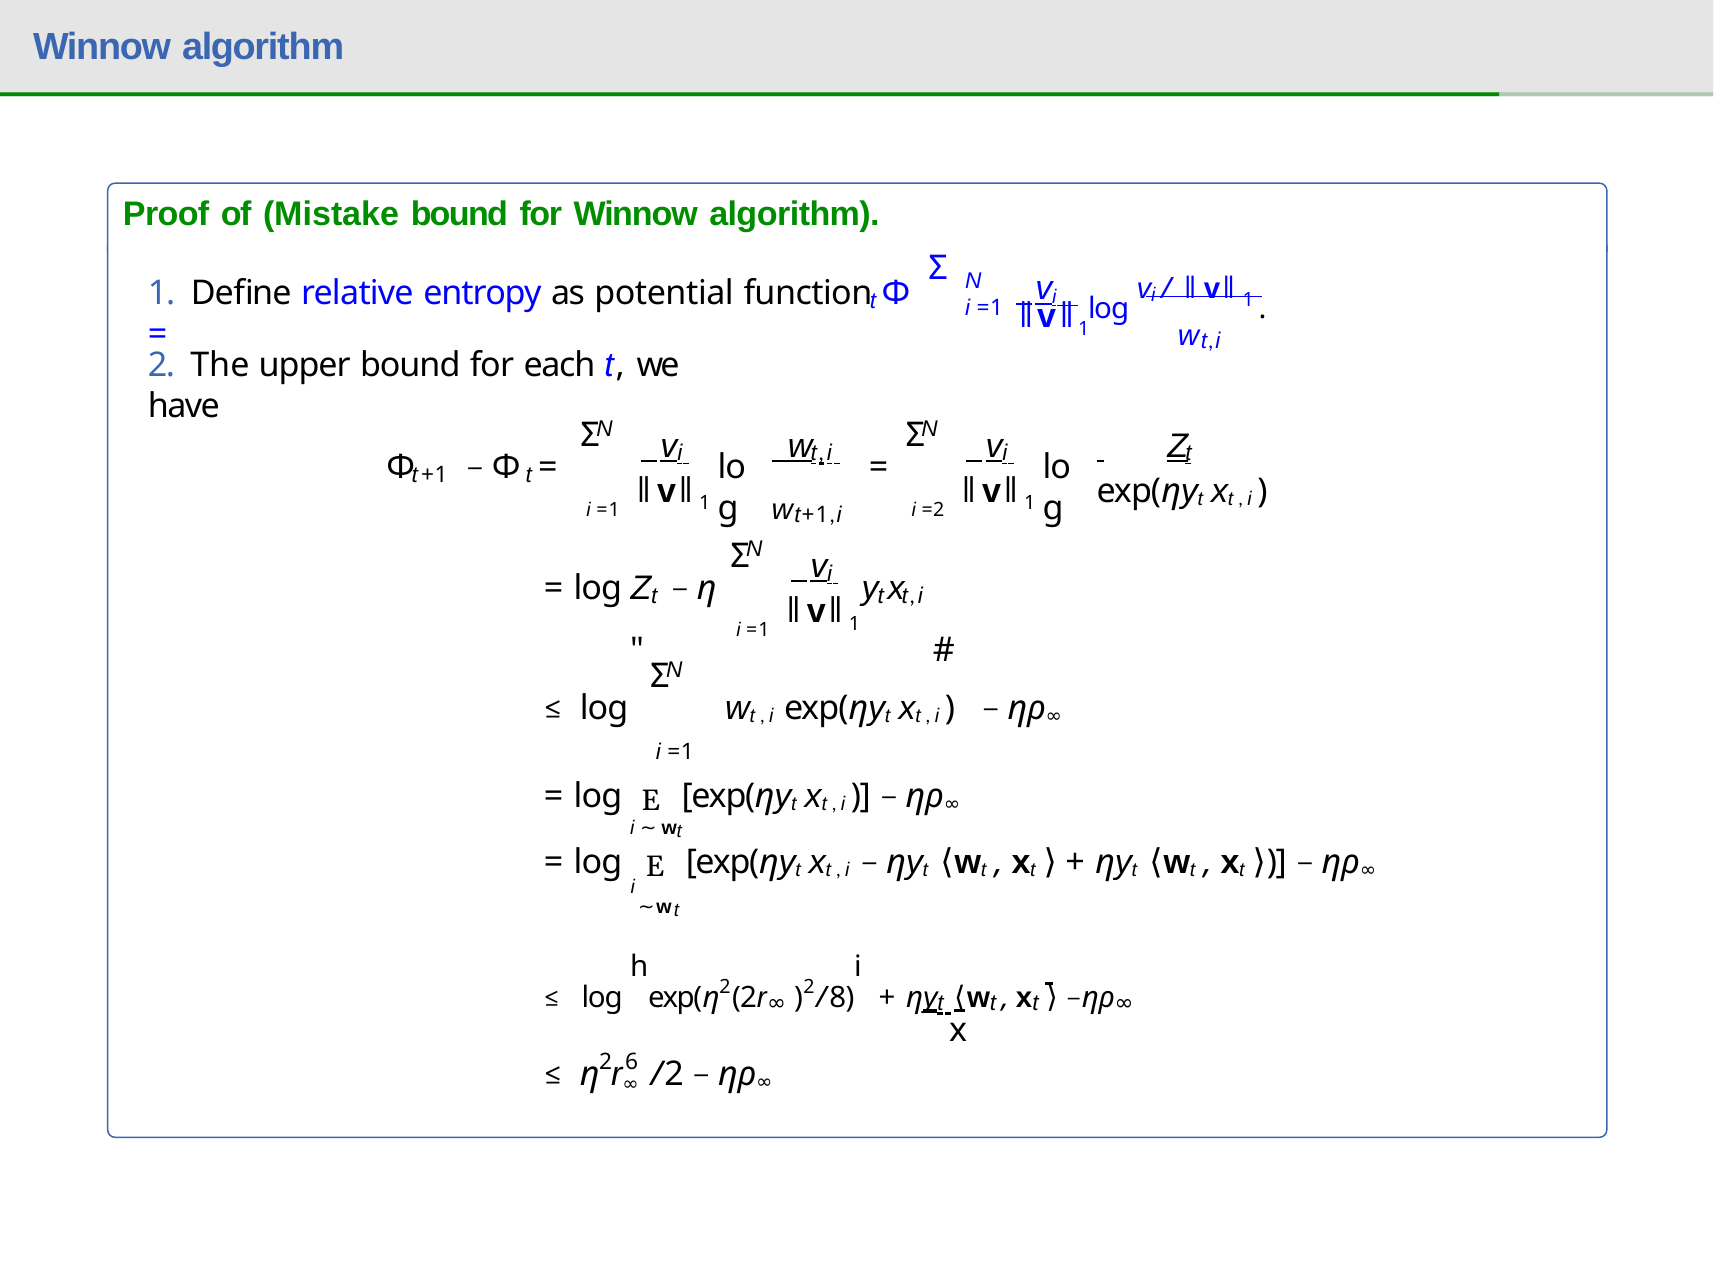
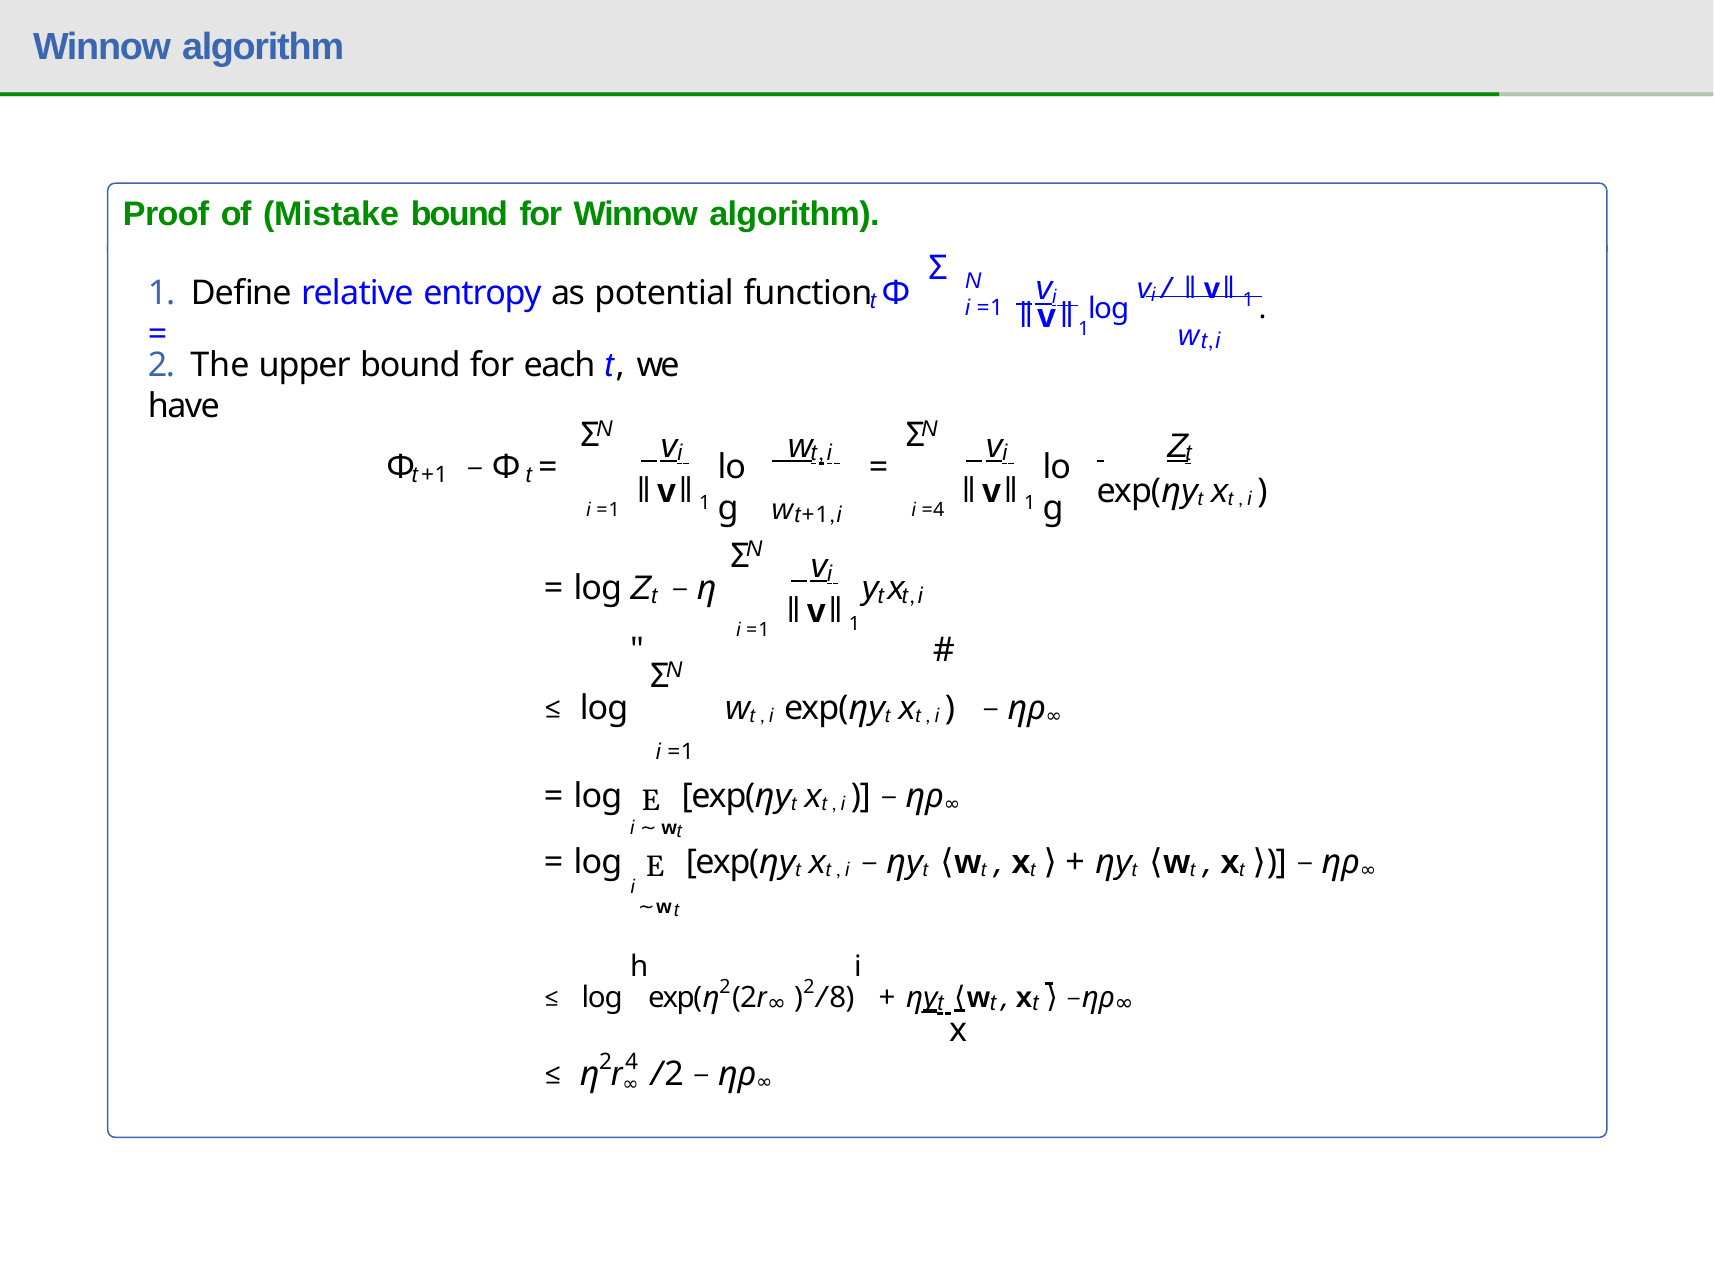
=2: =2 -> =4
6: 6 -> 4
